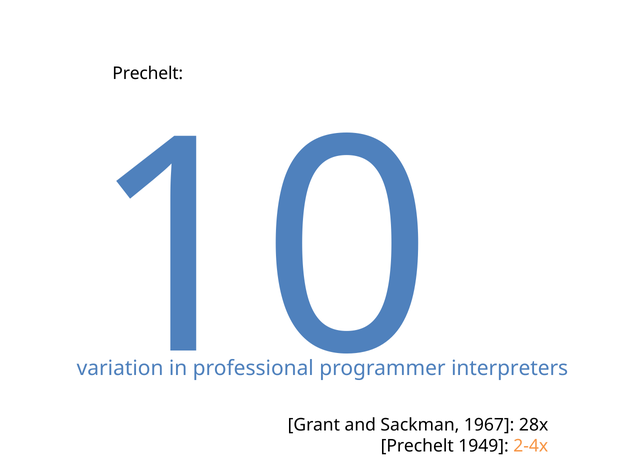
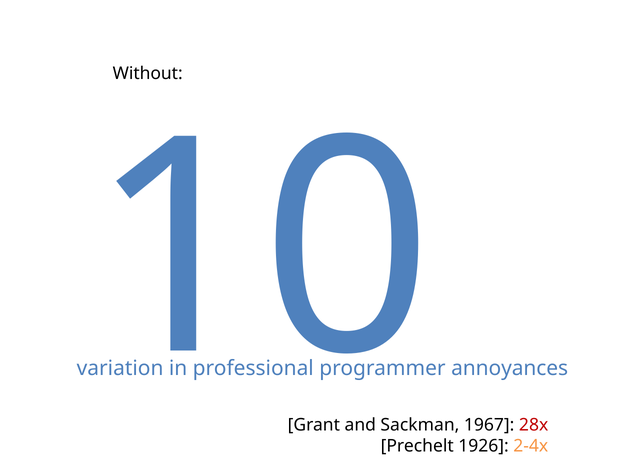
Prechelt at (148, 73): Prechelt -> Without
interpreters: interpreters -> annoyances
28x colour: black -> red
1949: 1949 -> 1926
